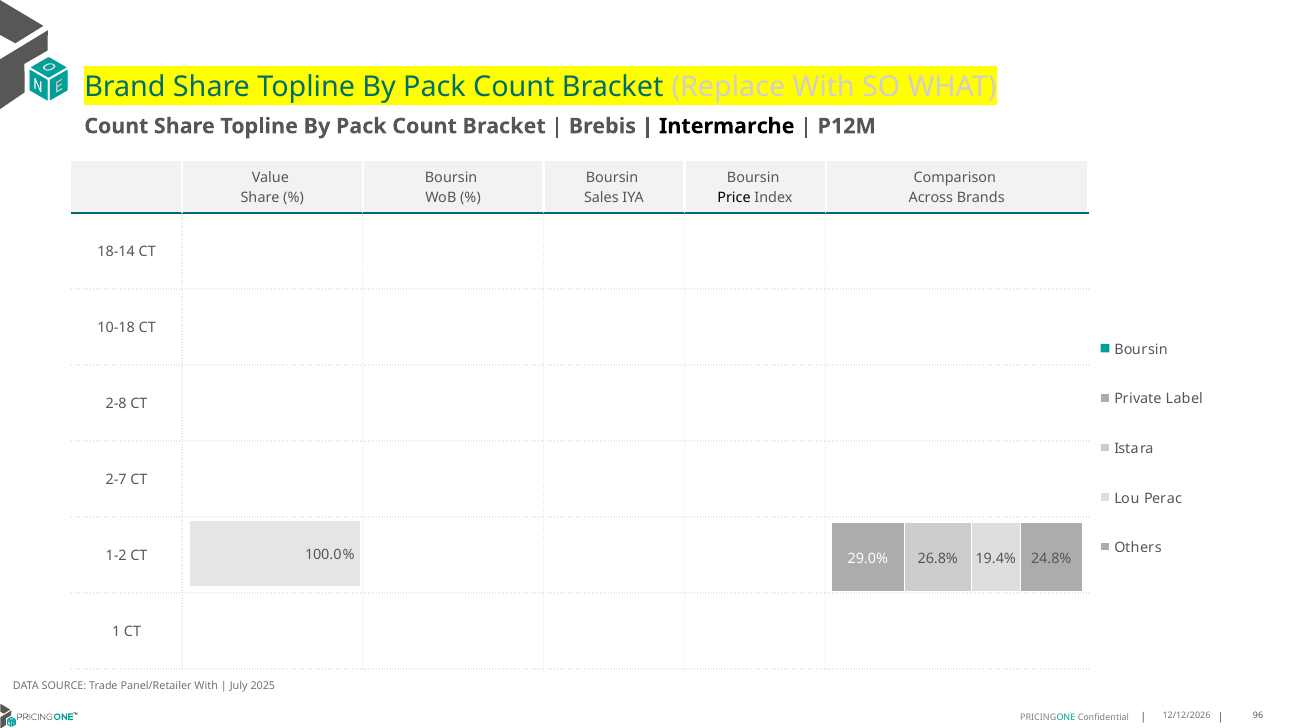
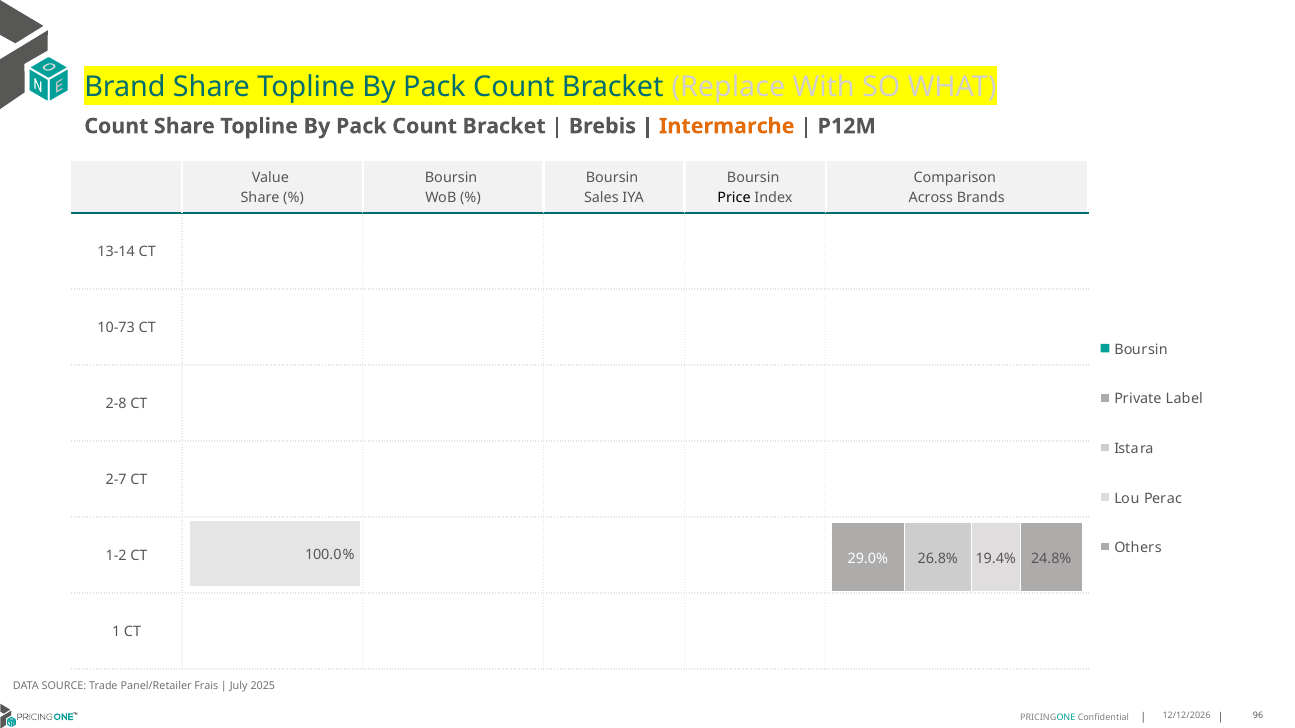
Intermarche colour: black -> orange
18-14: 18-14 -> 13-14
10-18: 10-18 -> 10-73
Panel/Retailer With: With -> Frais
